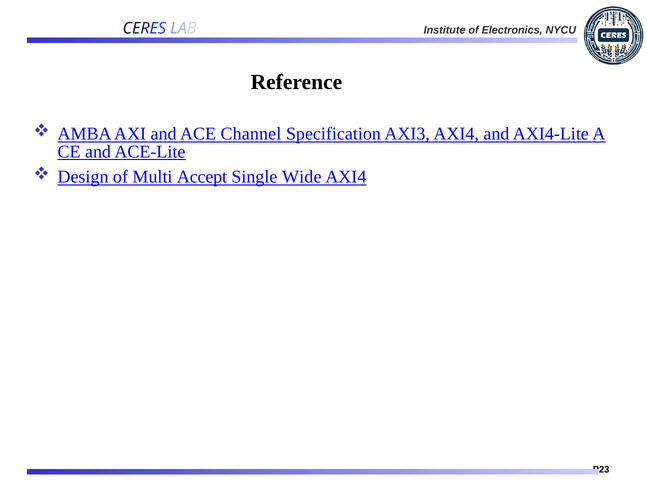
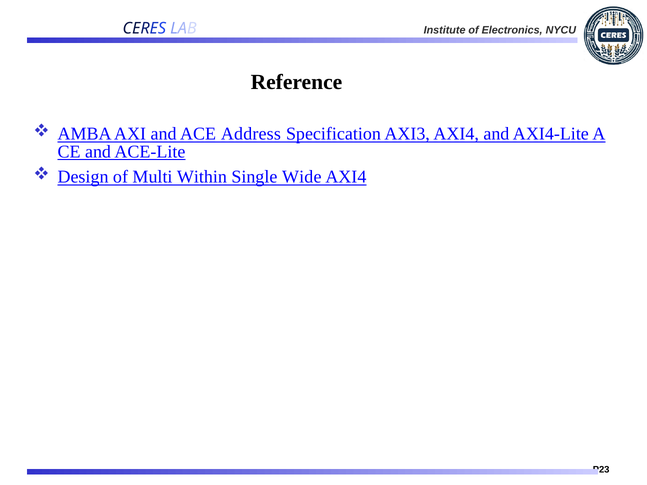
Channel: Channel -> Address
Accept: Accept -> Within
